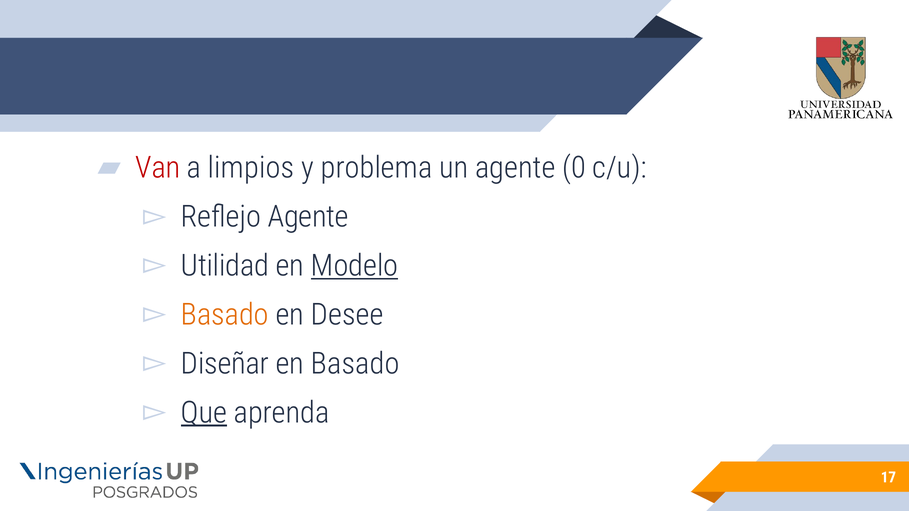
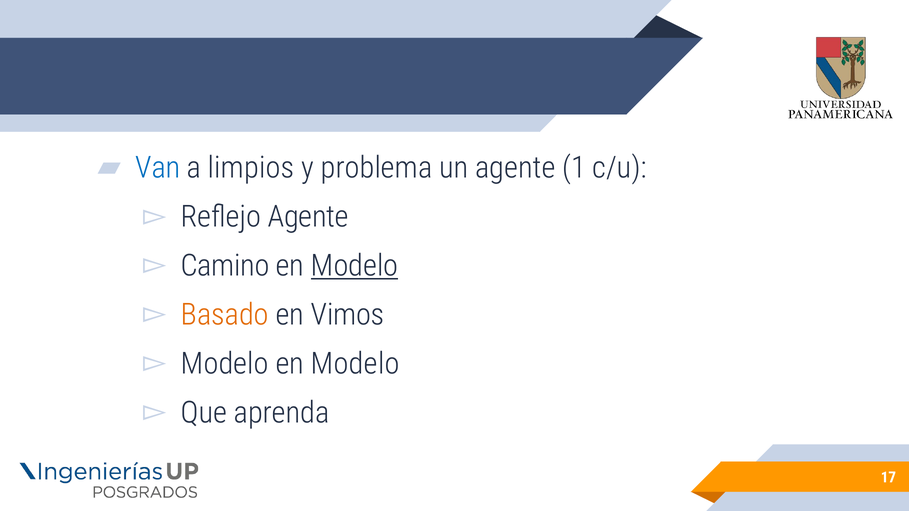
Van colour: red -> blue
0: 0 -> 1
Utilidad: Utilidad -> Camino
Desee: Desee -> Vimos
Diseñar at (225, 364): Diseñar -> Modelo
Basado at (355, 364): Basado -> Modelo
Que underline: present -> none
